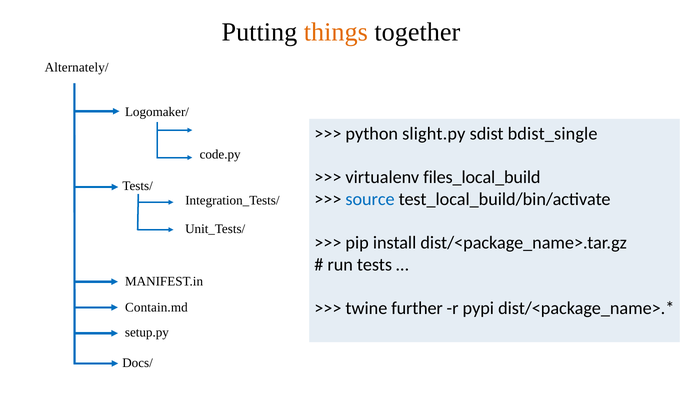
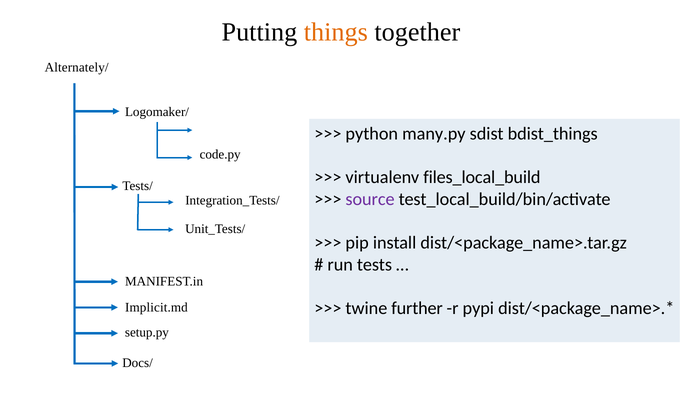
slight.py: slight.py -> many.py
bdist_single: bdist_single -> bdist_things
source colour: blue -> purple
Contain.md: Contain.md -> Implicit.md
